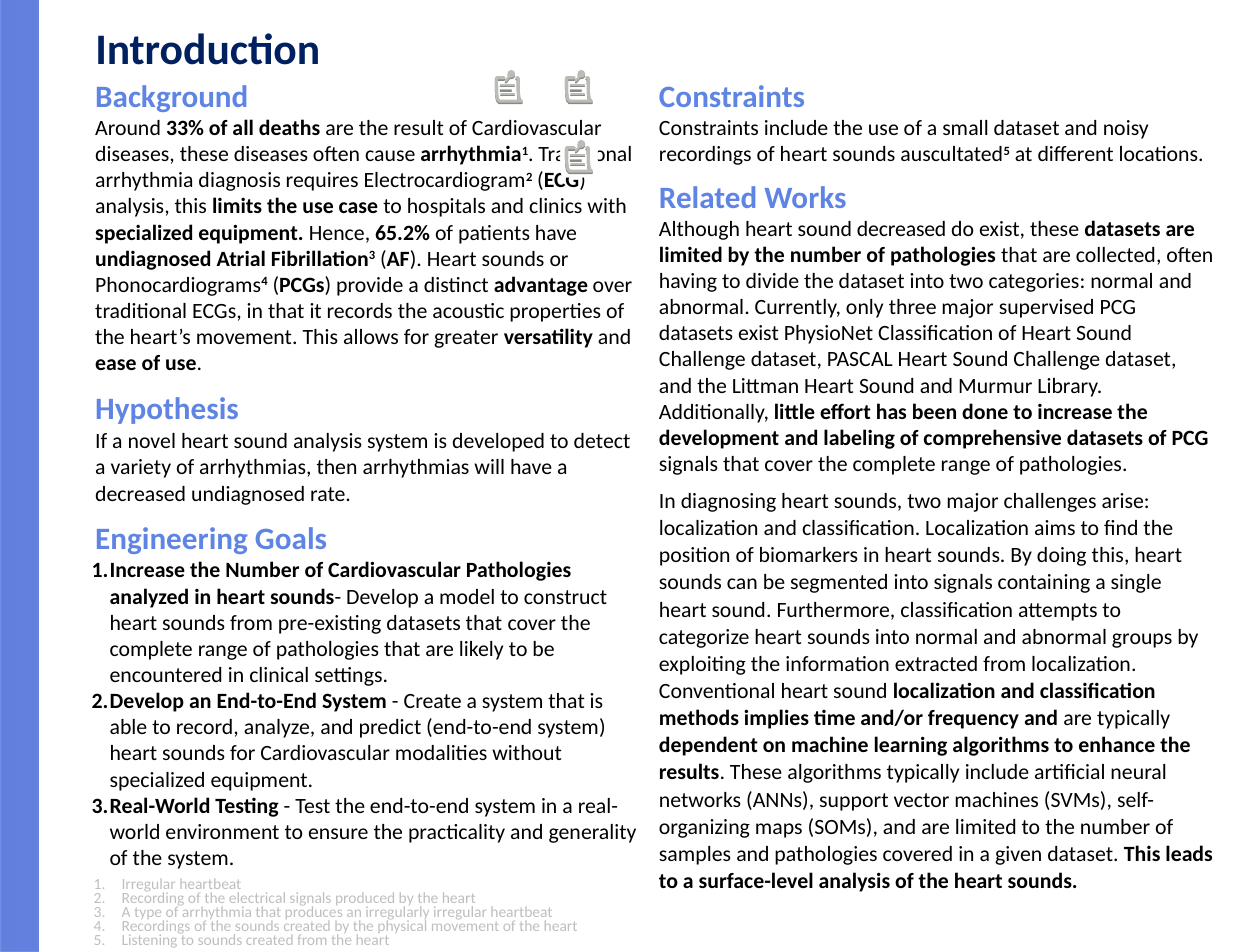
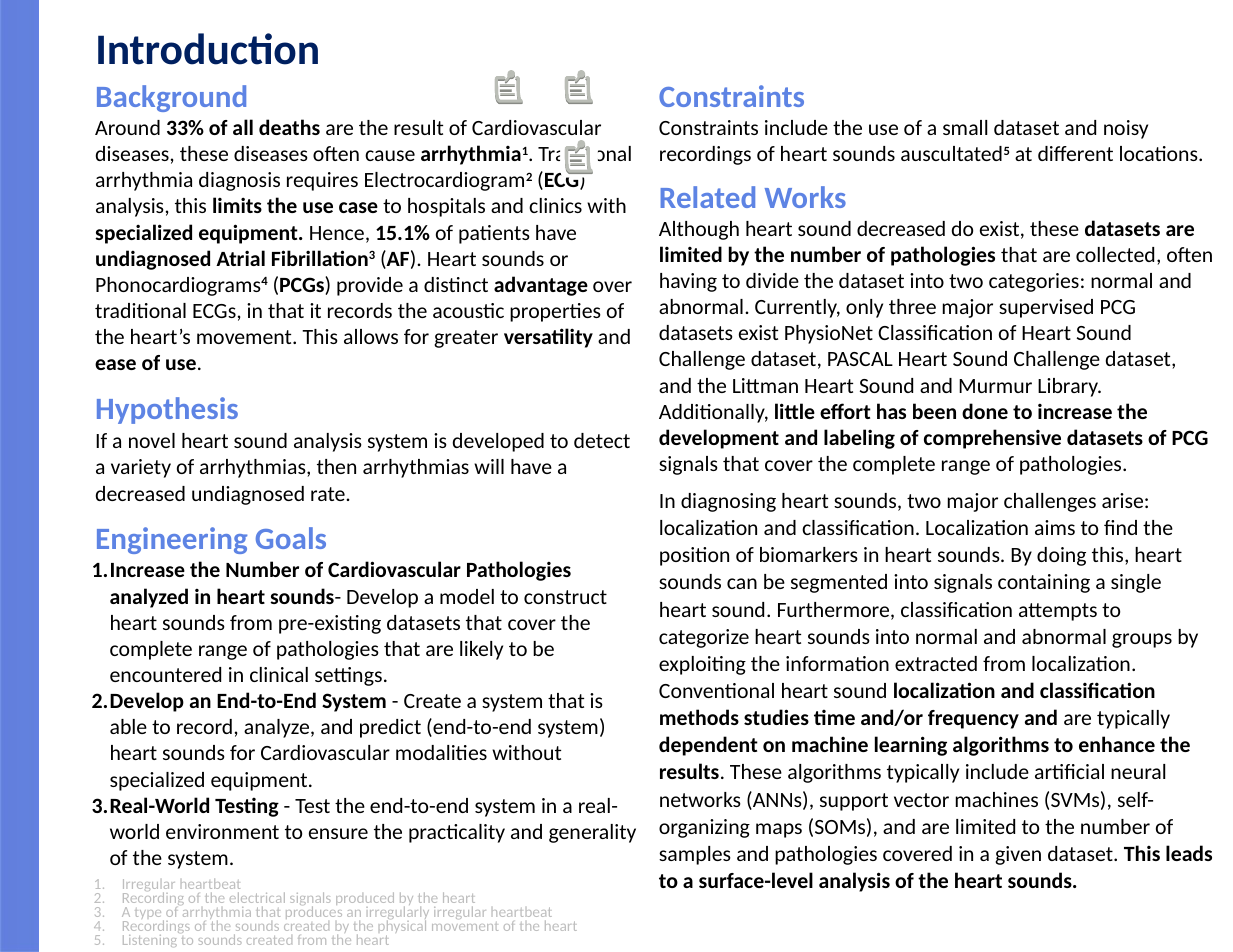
65.2%: 65.2% -> 15.1%
implies: implies -> studies
